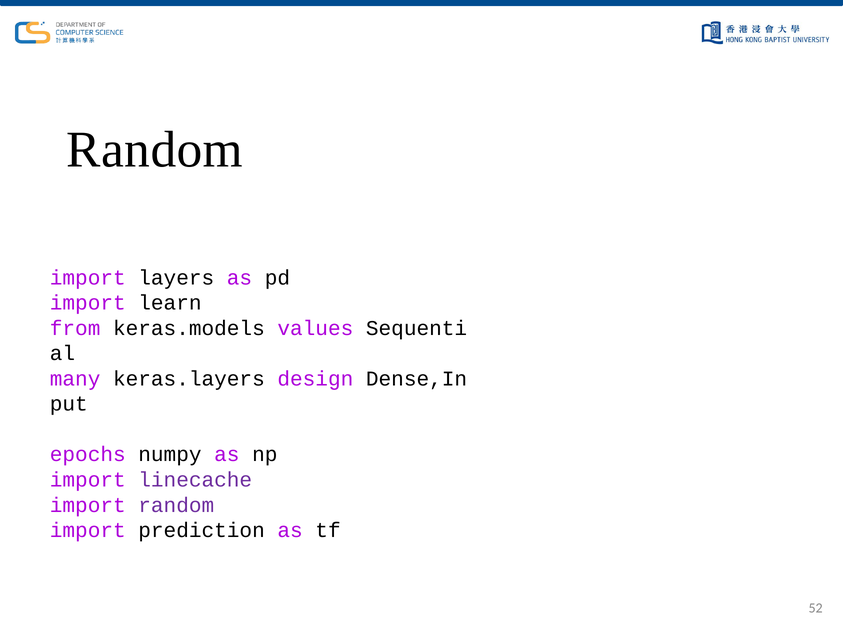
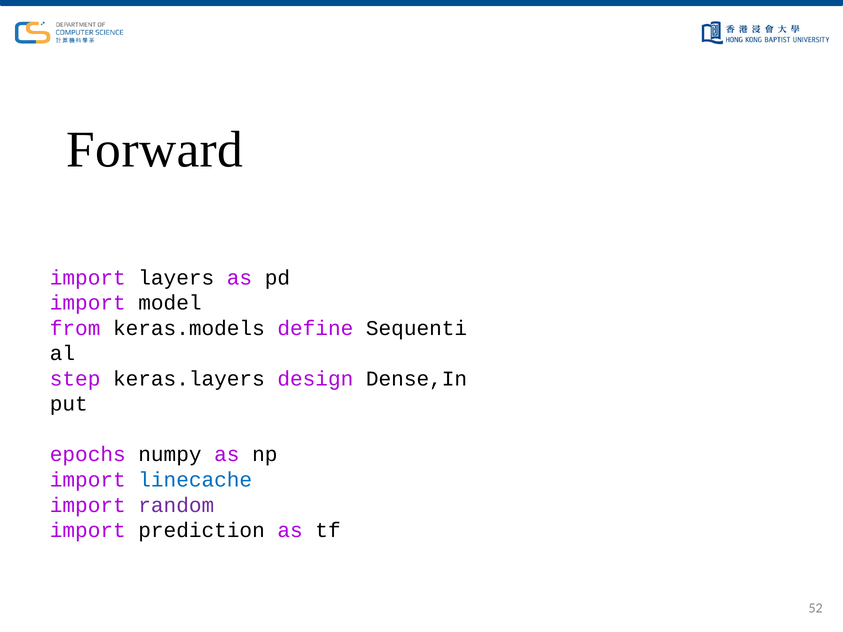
Random at (155, 150): Random -> Forward
learn: learn -> model
values: values -> define
many: many -> step
linecache colour: purple -> blue
